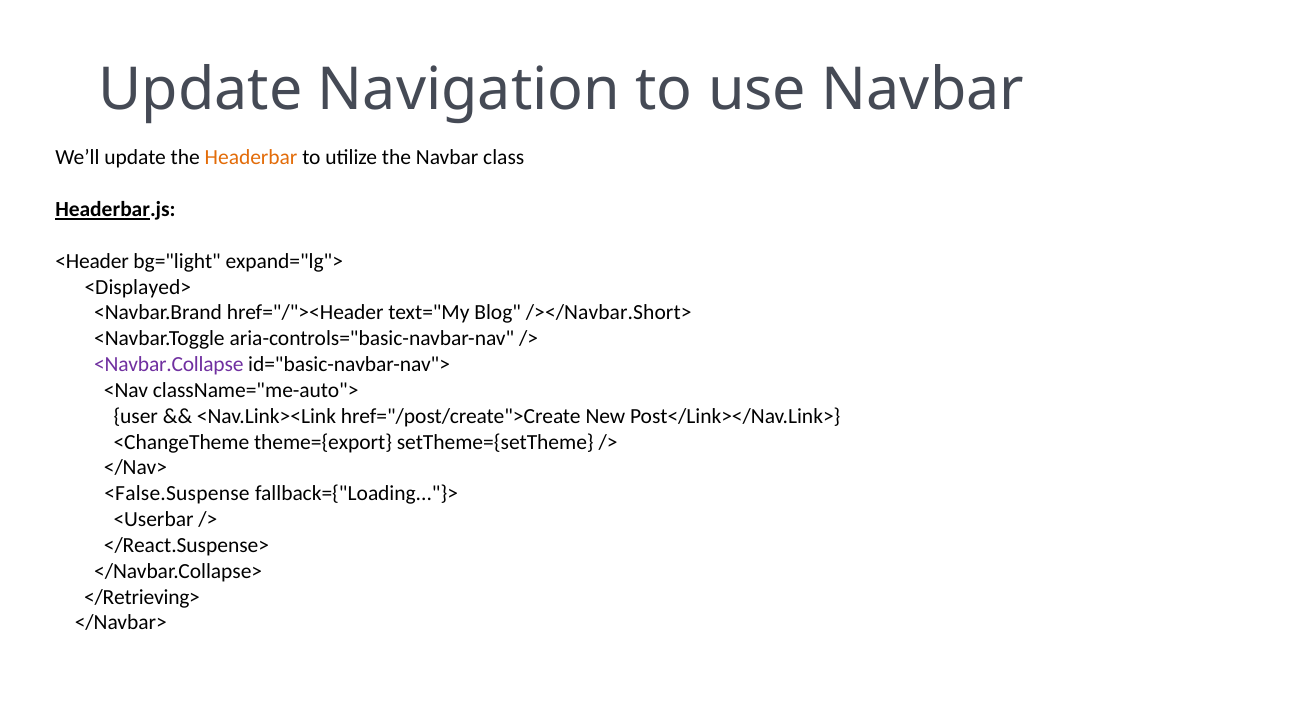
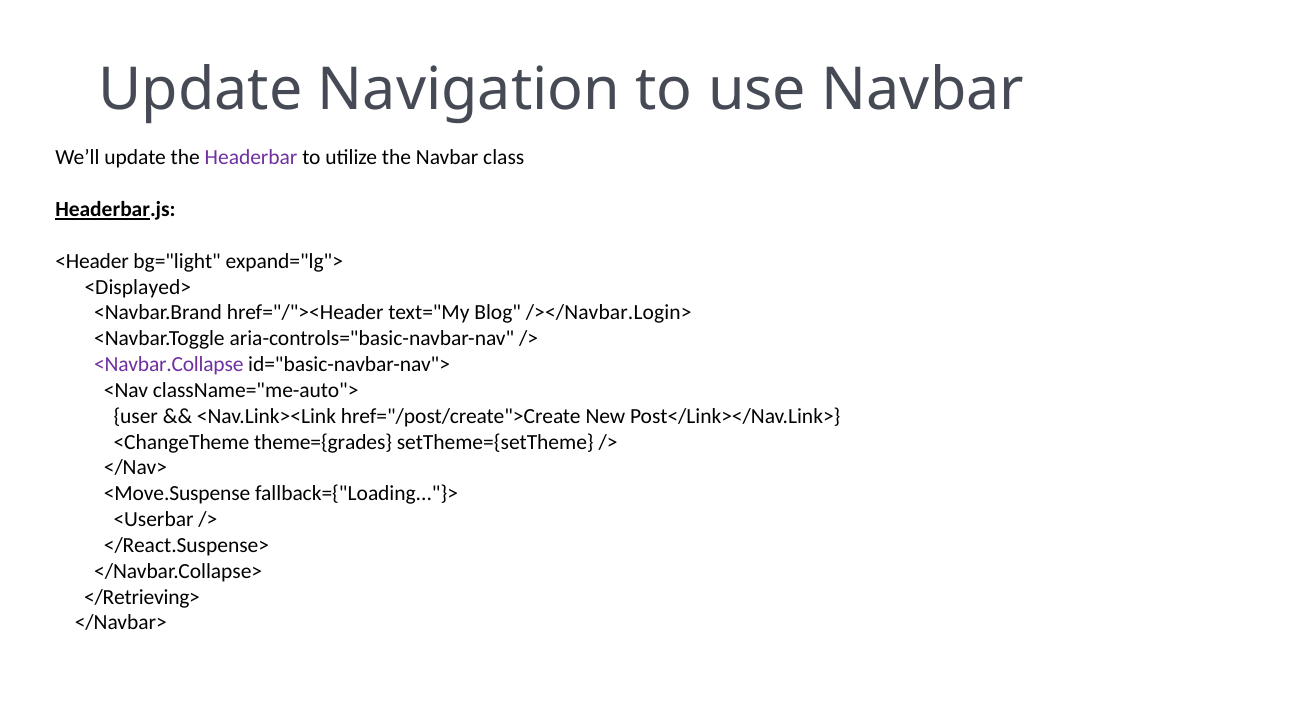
Headerbar colour: orange -> purple
/></Navbar.Short>: /></Navbar.Short> -> /></Navbar.Login>
theme={export: theme={export -> theme={grades
<False.Suspense: <False.Suspense -> <Move.Suspense
